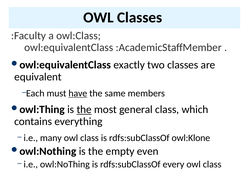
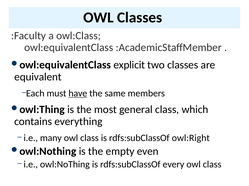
exactly: exactly -> explicit
the at (84, 110) underline: present -> none
owl:Klone: owl:Klone -> owl:Right
